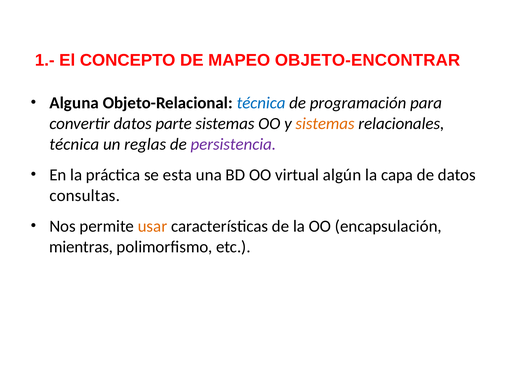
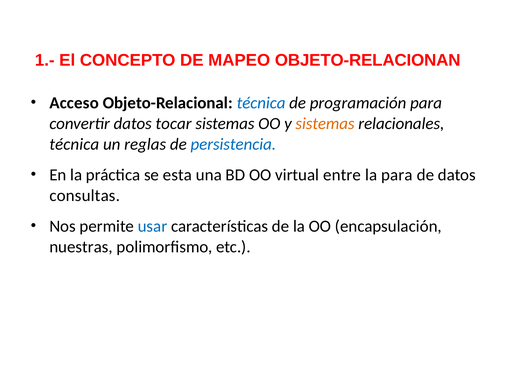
OBJETO-ENCONTRAR: OBJETO-ENCONTRAR -> OBJETO-RELACIONAN
Alguna: Alguna -> Acceso
parte: parte -> tocar
persistencia colour: purple -> blue
algún: algún -> entre
la capa: capa -> para
usar colour: orange -> blue
mientras: mientras -> nuestras
